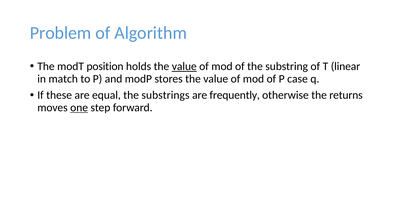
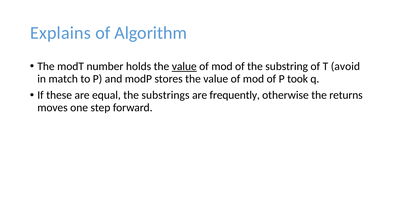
Problem: Problem -> Explains
position: position -> number
linear: linear -> avoid
case: case -> took
one underline: present -> none
